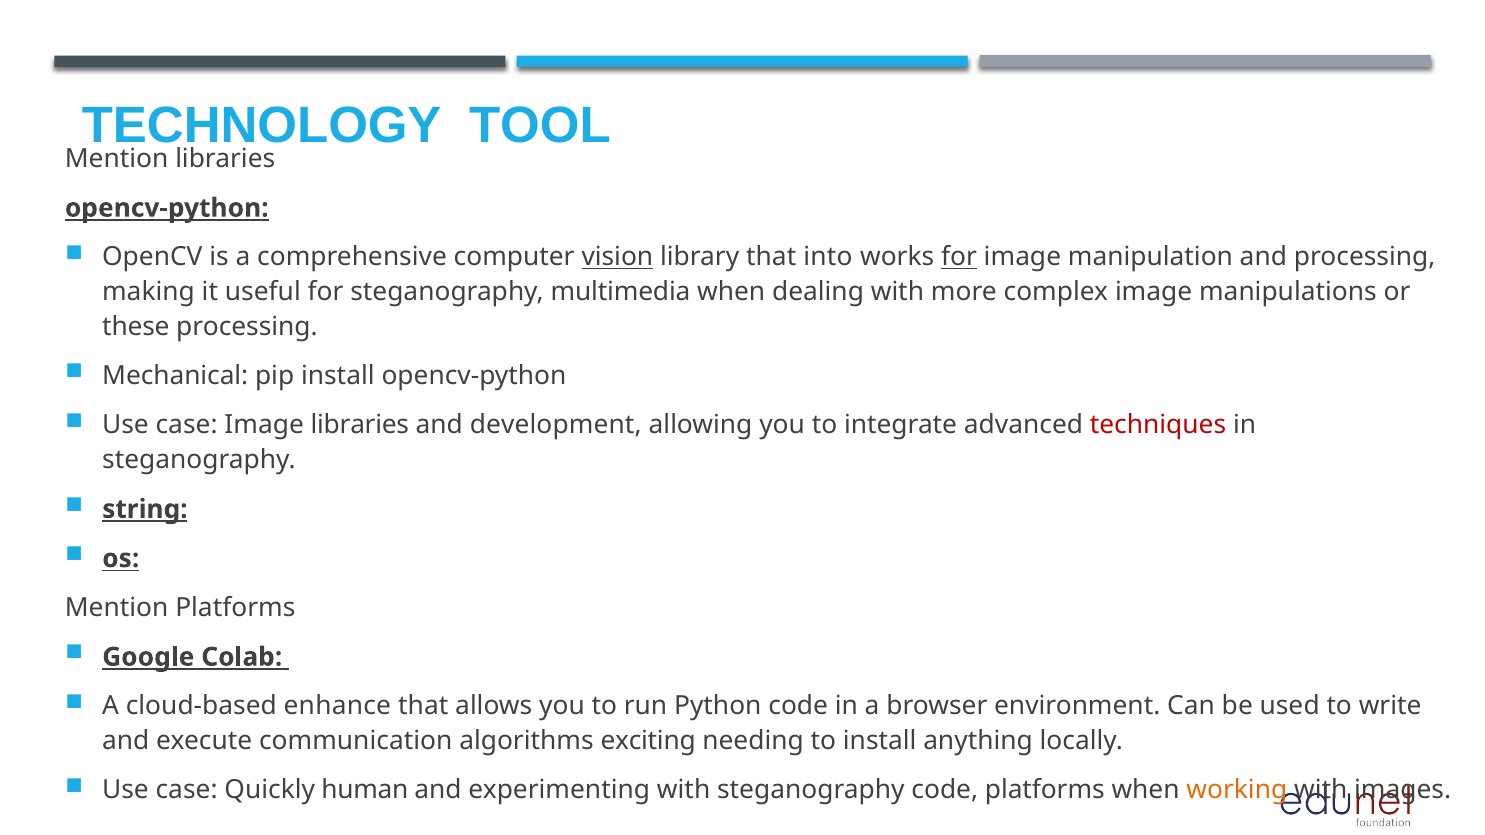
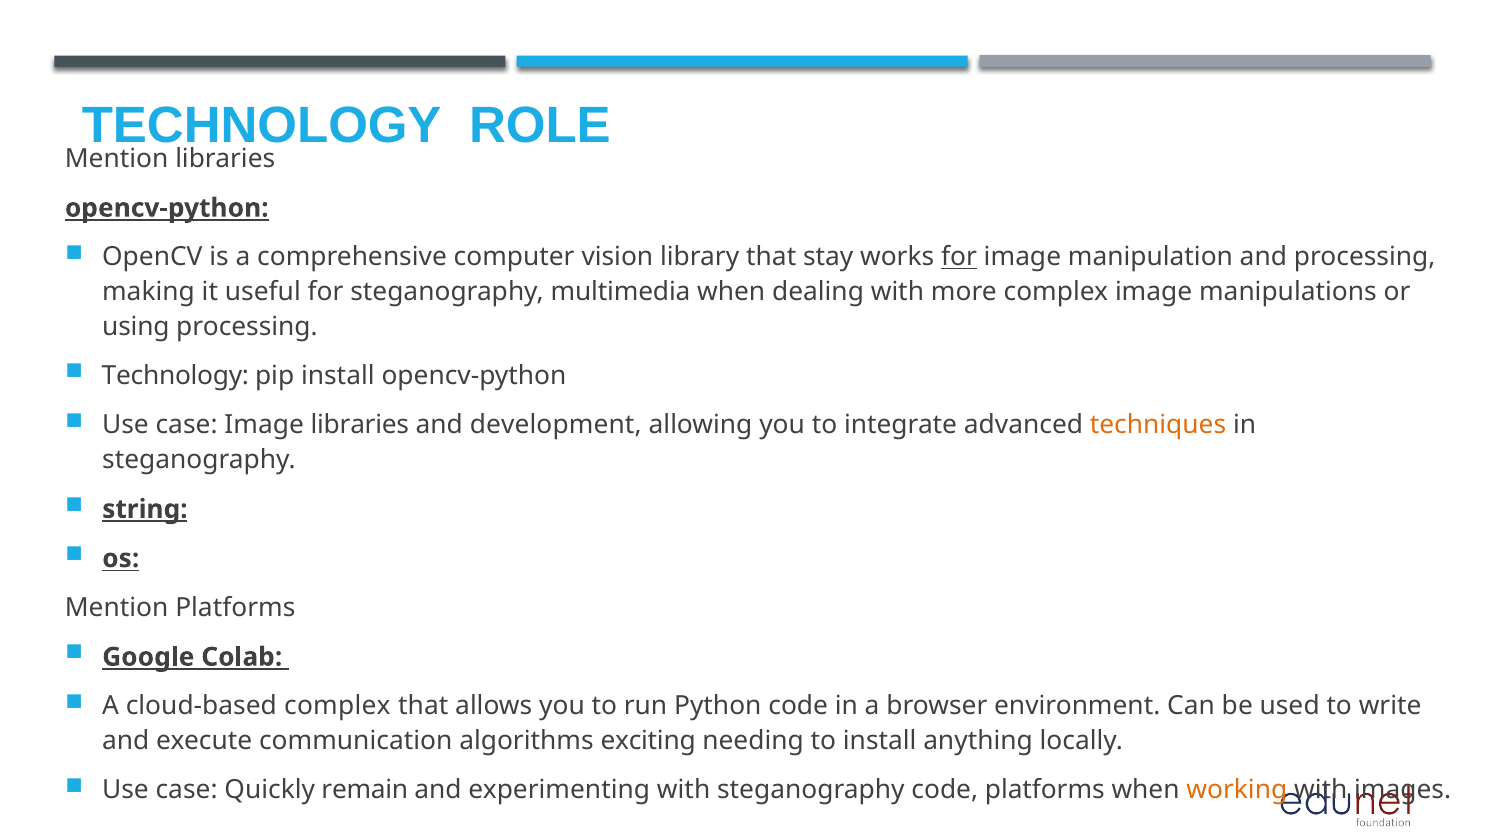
TOOL: TOOL -> ROLE
vision underline: present -> none
into: into -> stay
these: these -> using
Mechanical at (175, 376): Mechanical -> Technology
techniques colour: red -> orange
cloud-based enhance: enhance -> complex
human: human -> remain
